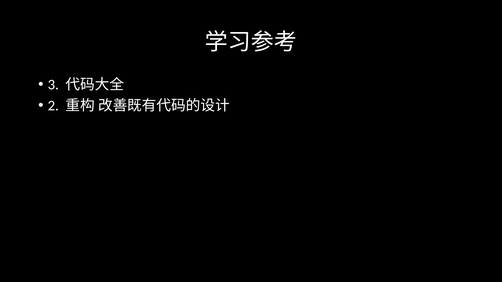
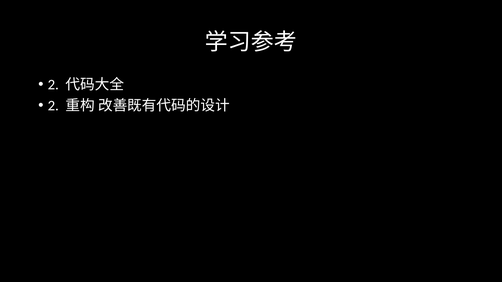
3 at (53, 85): 3 -> 2
